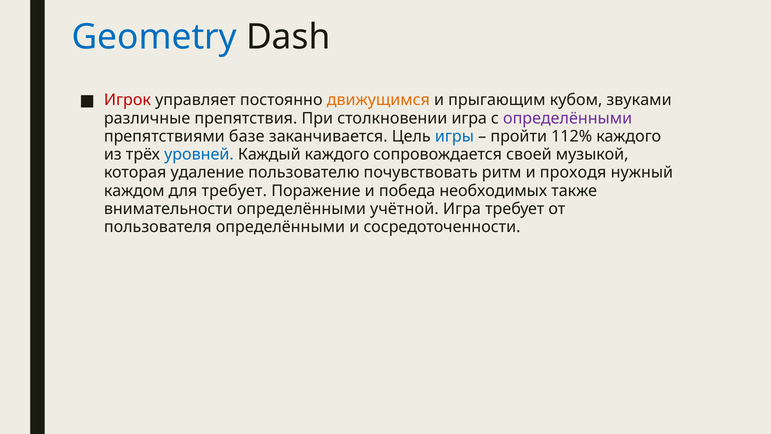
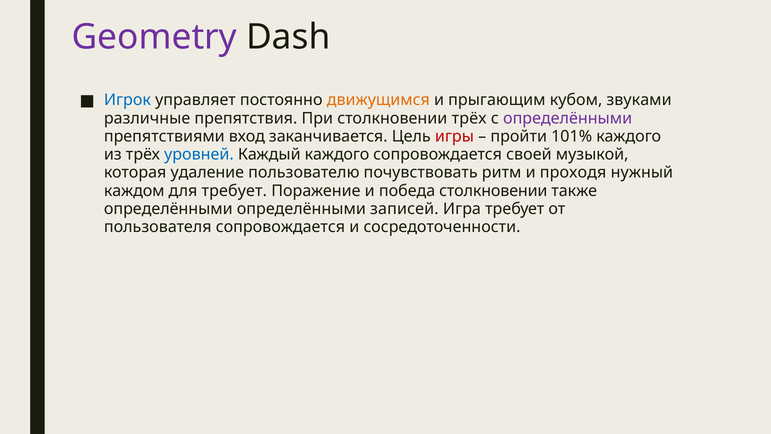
Geometry colour: blue -> purple
Игрок colour: red -> blue
столкновении игра: игра -> трёх
базе: базе -> вход
игры colour: blue -> red
112%: 112% -> 101%
победа необходимых: необходимых -> столкновении
внимательности at (168, 209): внимательности -> определёнными
учётной: учётной -> записей
пользователя определёнными: определёнными -> сопровождается
